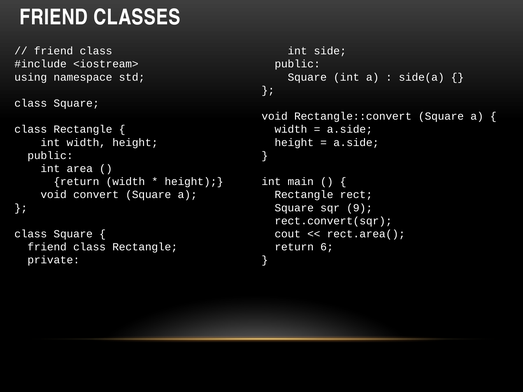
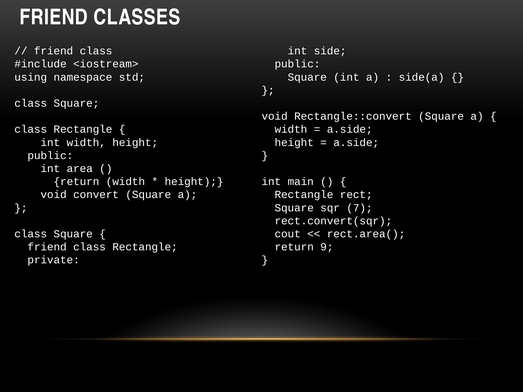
9: 9 -> 7
6: 6 -> 9
